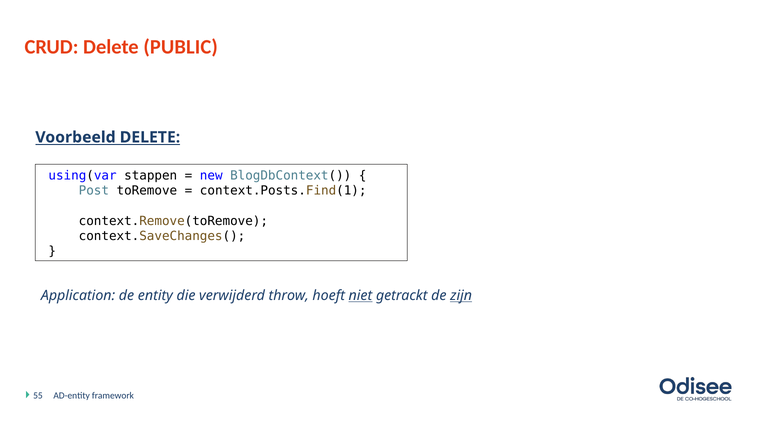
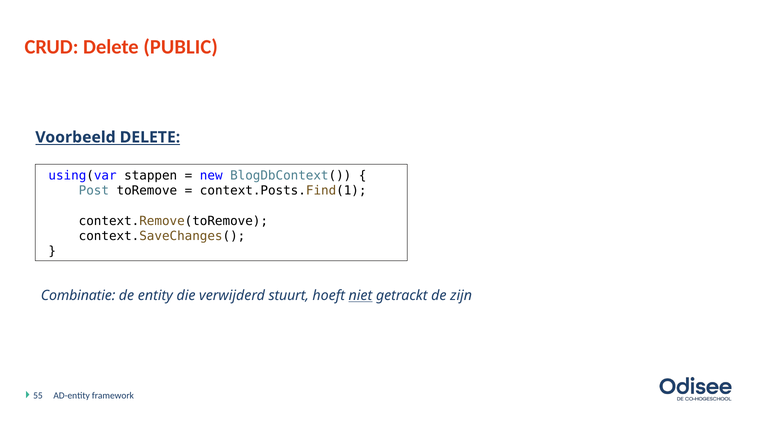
Application: Application -> Combinatie
throw: throw -> stuurt
zijn underline: present -> none
